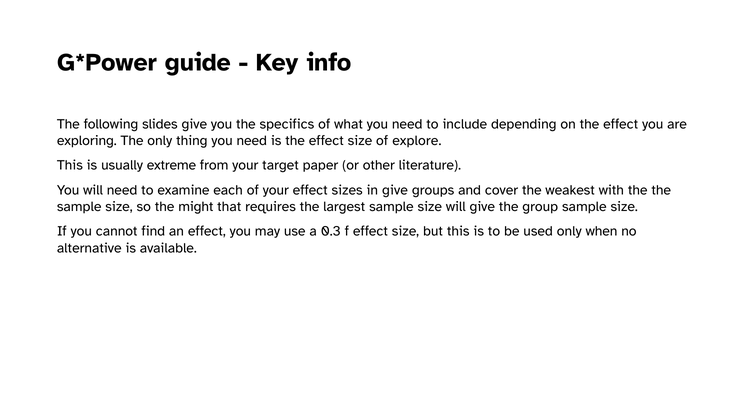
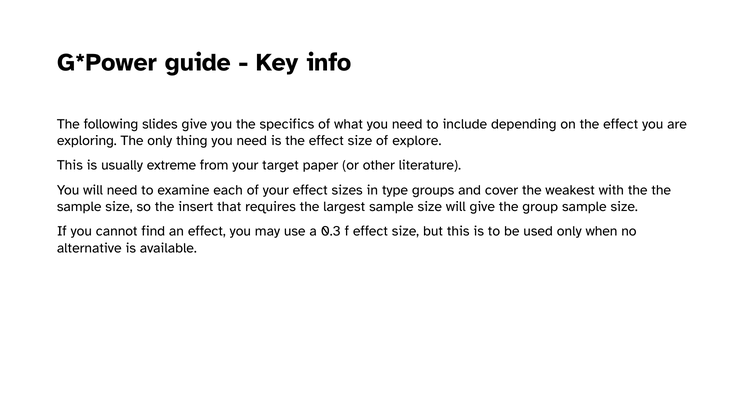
in give: give -> type
might: might -> insert
